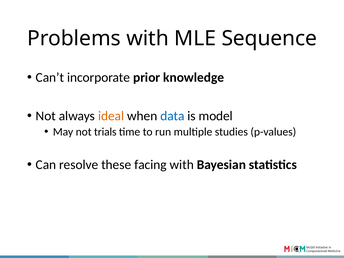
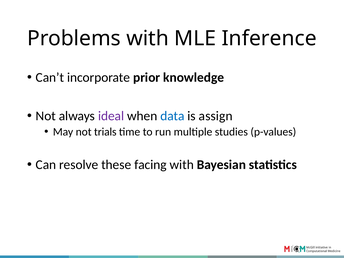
Sequence: Sequence -> Inference
ideal colour: orange -> purple
model: model -> assign
